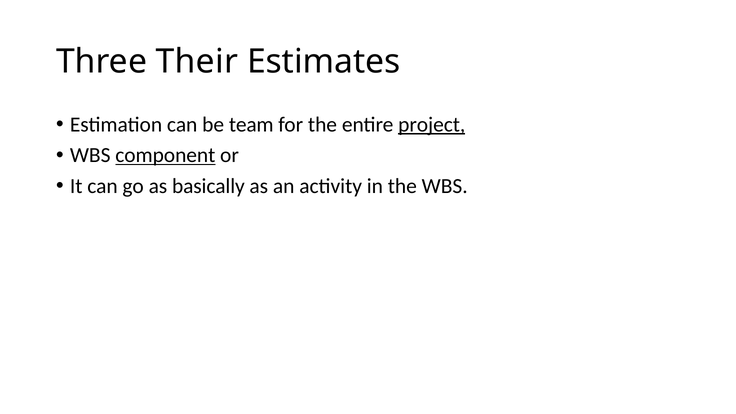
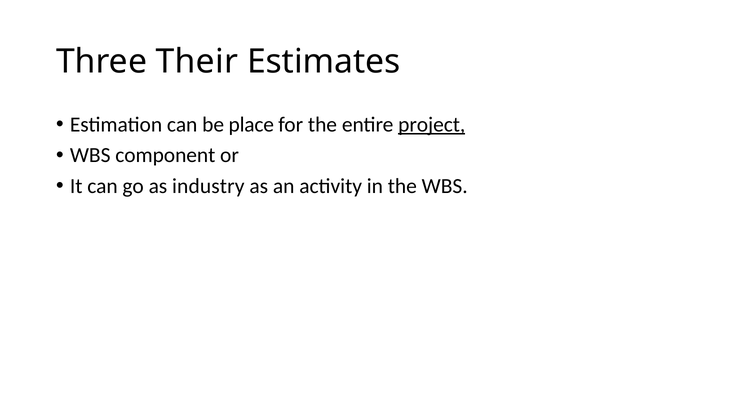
team: team -> place
component underline: present -> none
basically: basically -> industry
